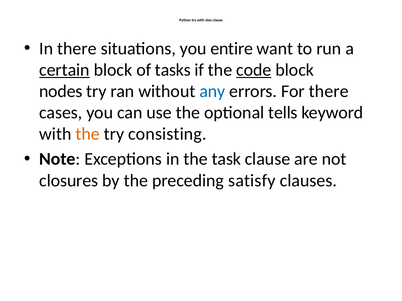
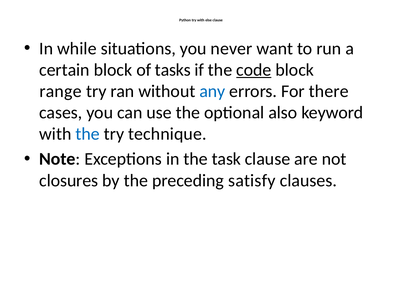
In there: there -> while
entire: entire -> never
certain underline: present -> none
nodes: nodes -> range
tells: tells -> also
the at (88, 134) colour: orange -> blue
consisting: consisting -> technique
